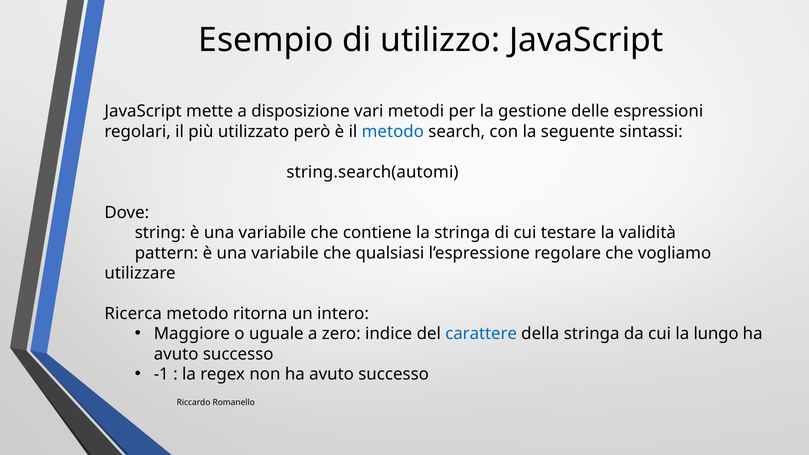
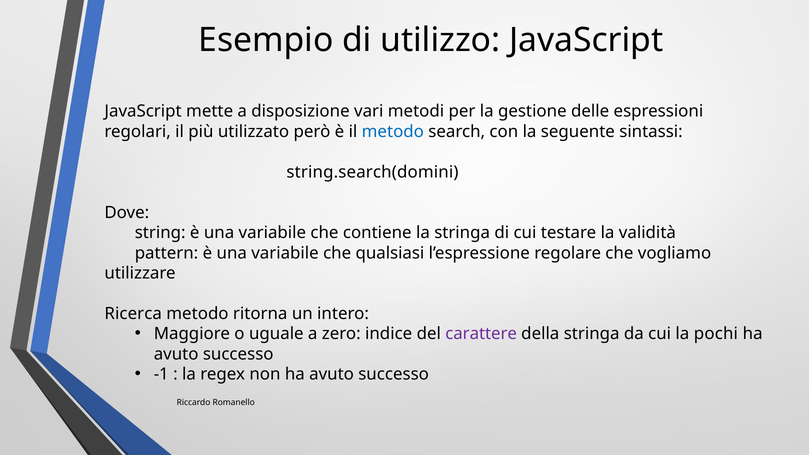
string.search(automi: string.search(automi -> string.search(domini
carattere colour: blue -> purple
lungo: lungo -> pochi
